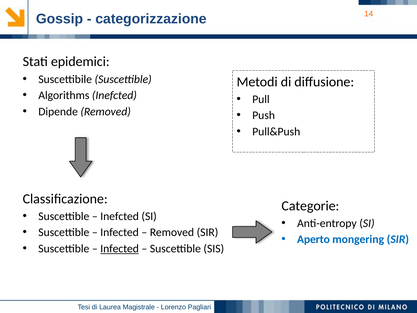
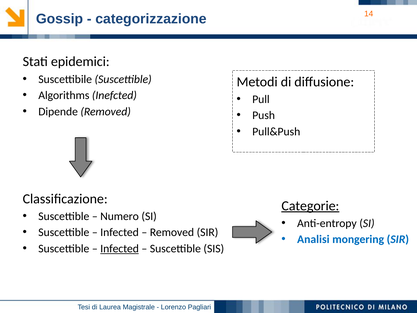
Categorie underline: none -> present
Inefcted at (120, 216): Inefcted -> Numero
Aperto: Aperto -> Analisi
